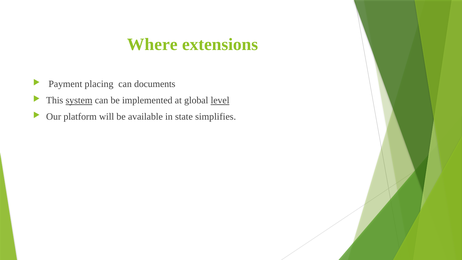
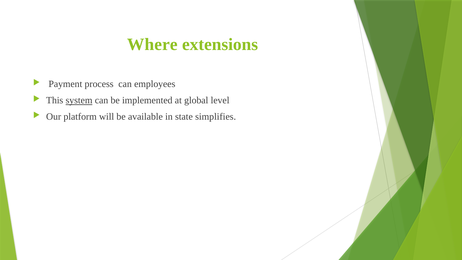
placing: placing -> process
documents: documents -> employees
level underline: present -> none
